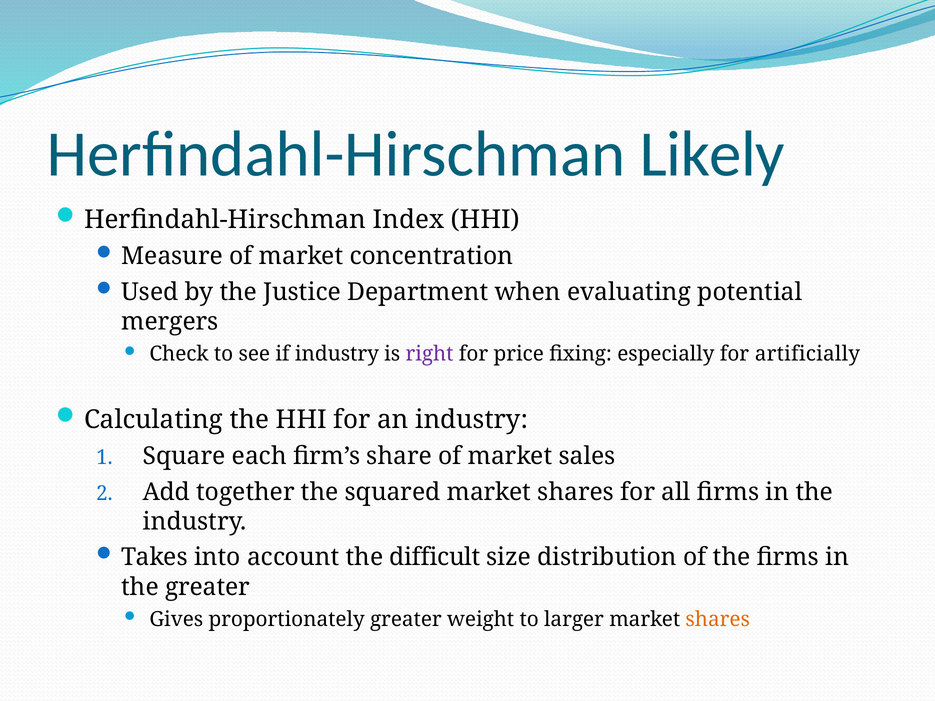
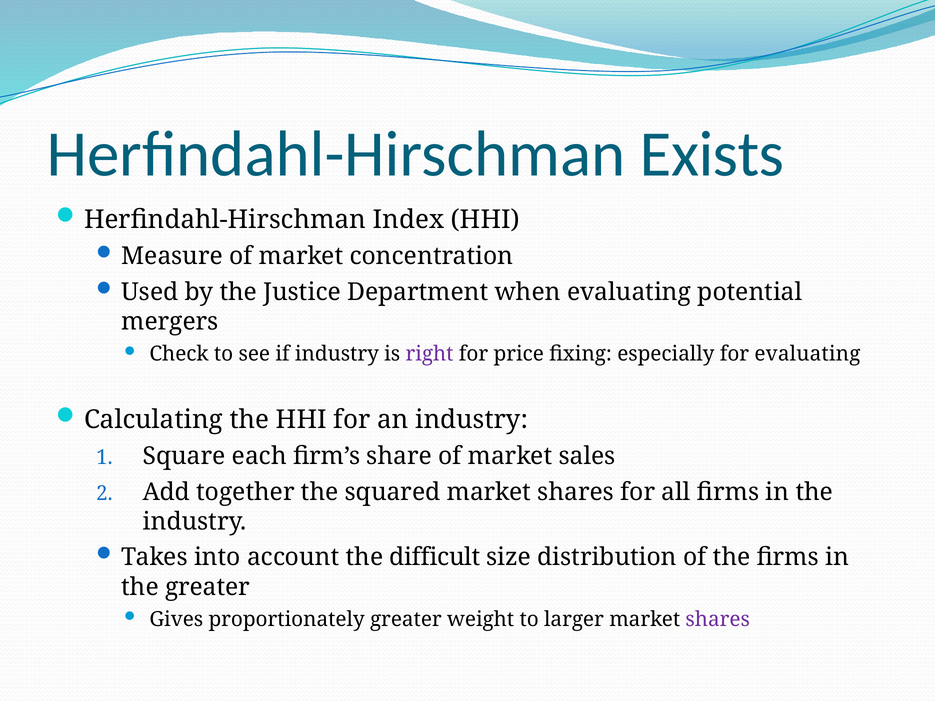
Likely: Likely -> Exists
for artificially: artificially -> evaluating
shares at (718, 620) colour: orange -> purple
